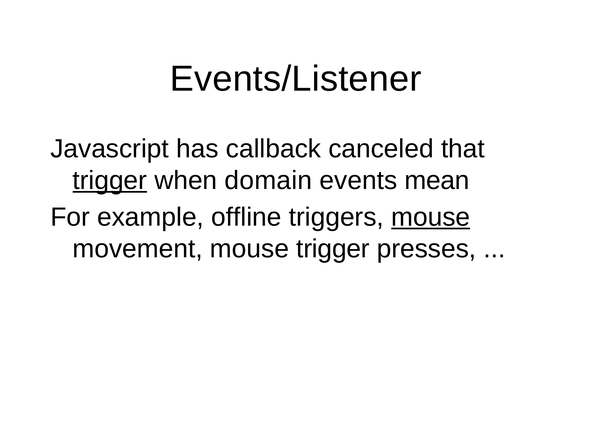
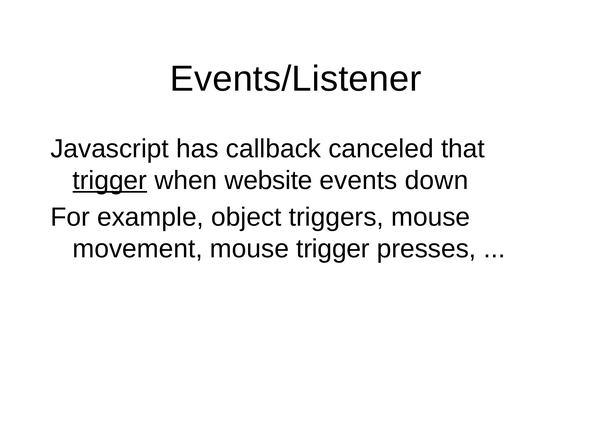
domain: domain -> website
mean: mean -> down
offline: offline -> object
mouse at (431, 217) underline: present -> none
